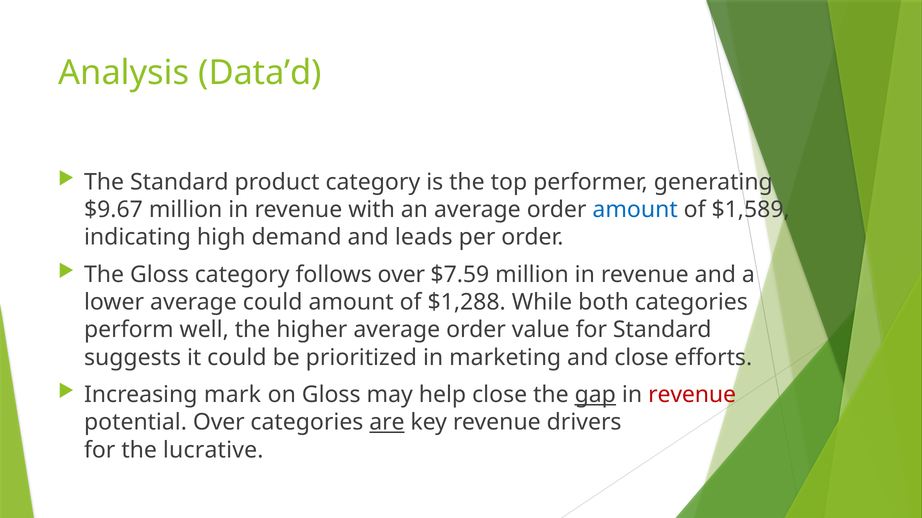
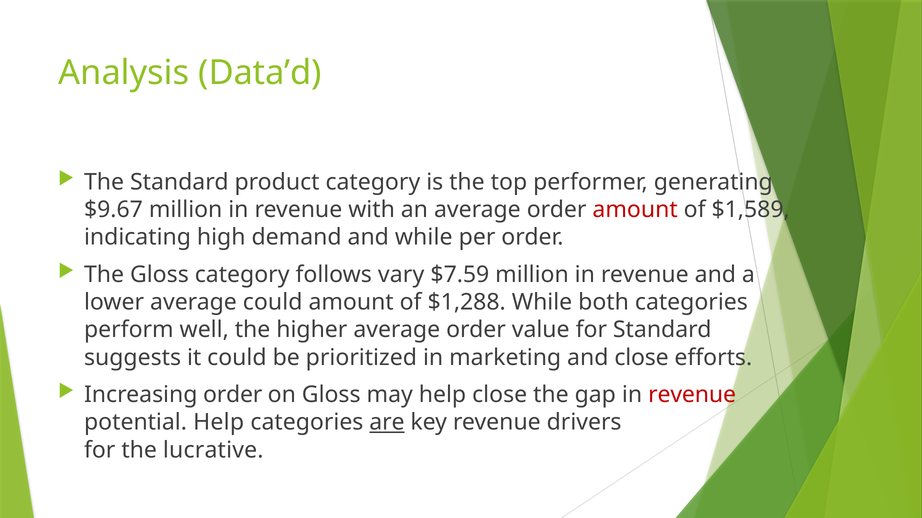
amount at (635, 210) colour: blue -> red
and leads: leads -> while
follows over: over -> vary
Increasing mark: mark -> order
gap underline: present -> none
potential Over: Over -> Help
